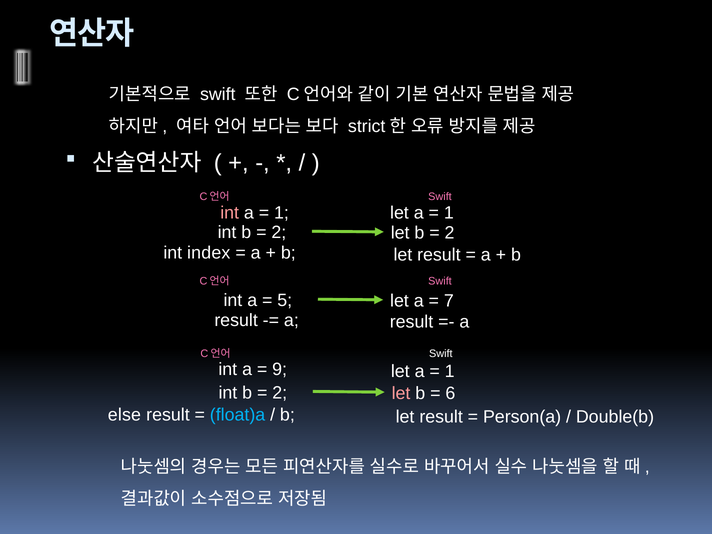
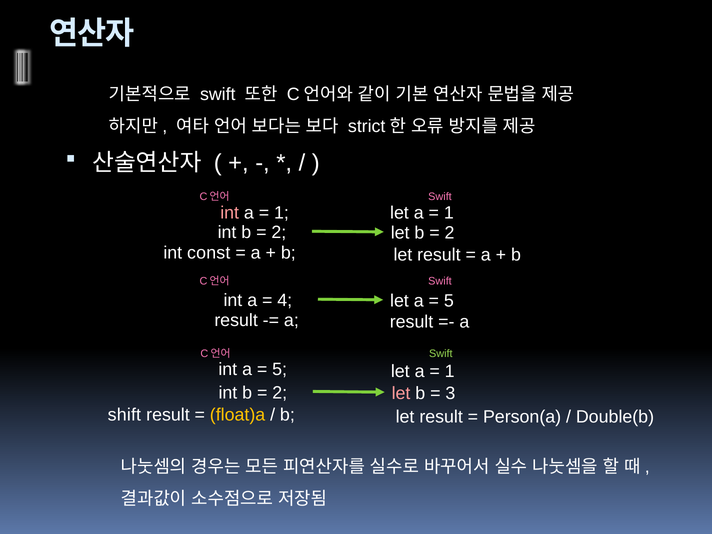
index: index -> const
5: 5 -> 4
7 at (449, 301): 7 -> 5
Swift at (441, 354) colour: white -> light green
9 at (280, 369): 9 -> 5
6: 6 -> 3
else: else -> shift
float)a colour: light blue -> yellow
